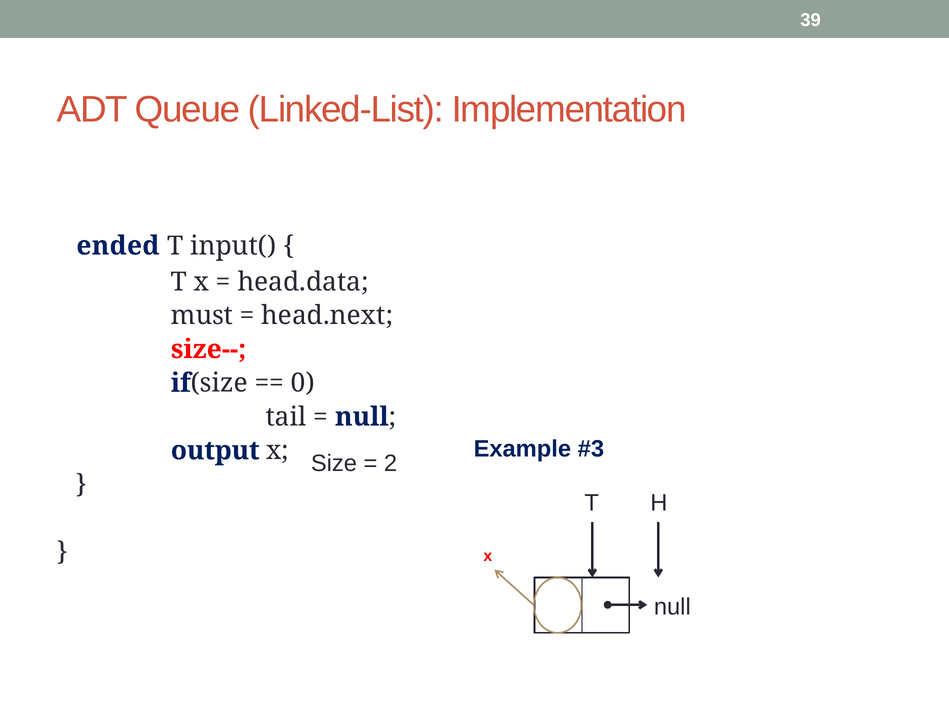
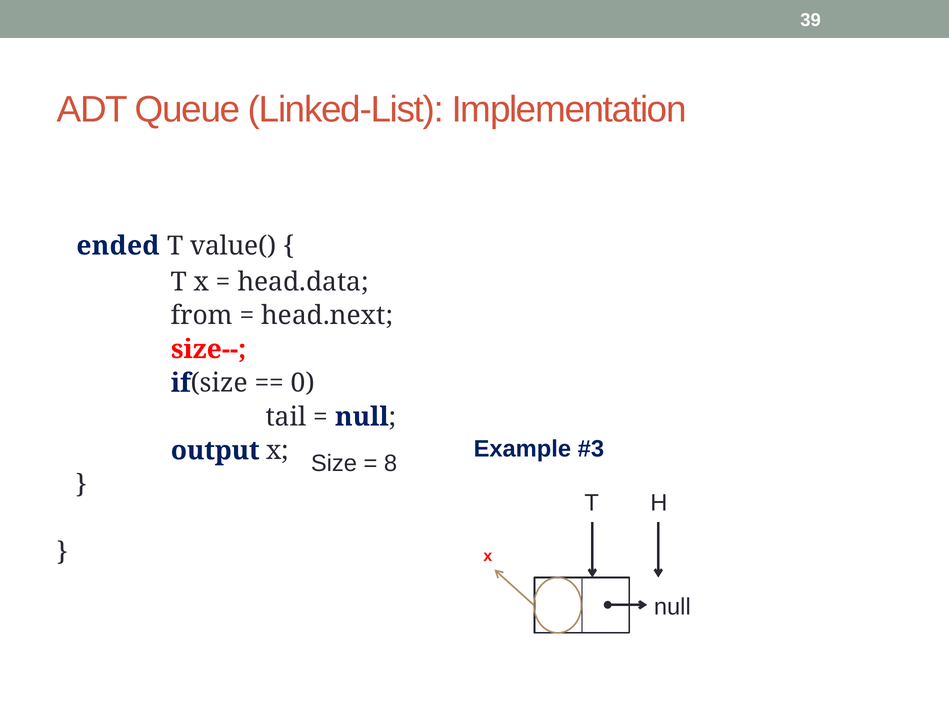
input(: input( -> value(
must: must -> from
2: 2 -> 8
